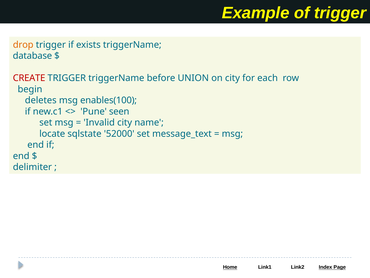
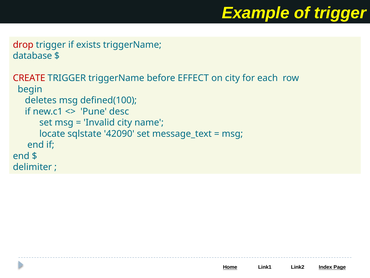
drop colour: orange -> red
UNION: UNION -> EFFECT
enables(100: enables(100 -> defined(100
seen: seen -> desc
52000: 52000 -> 42090
